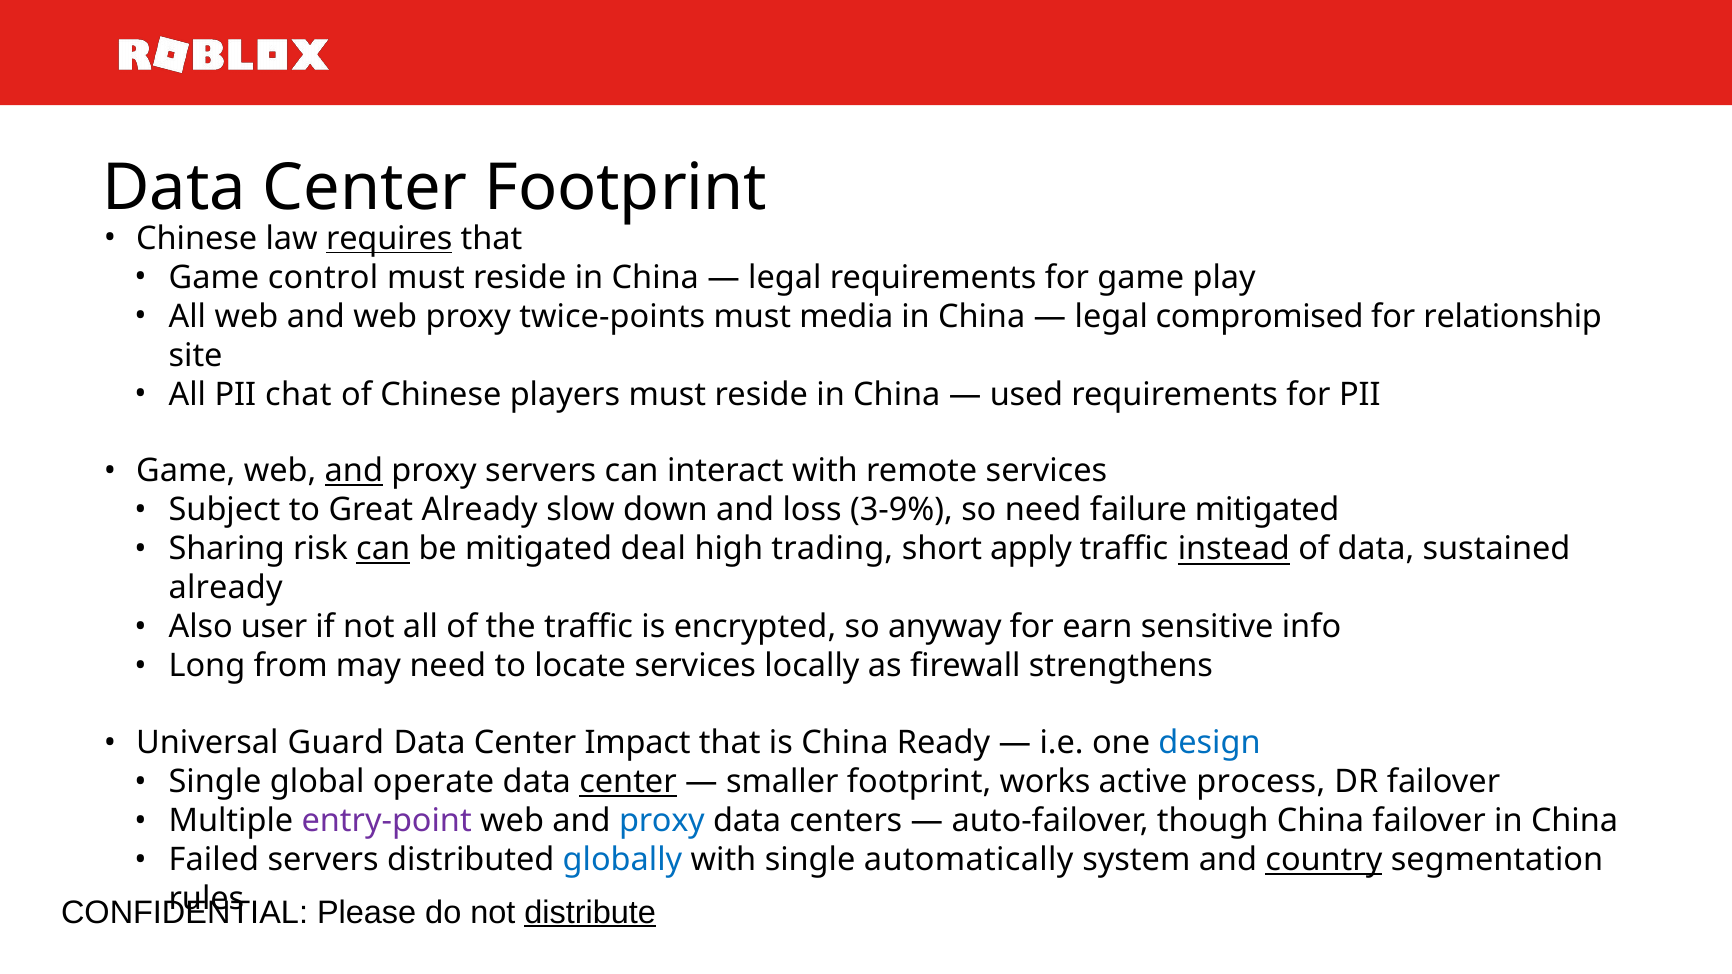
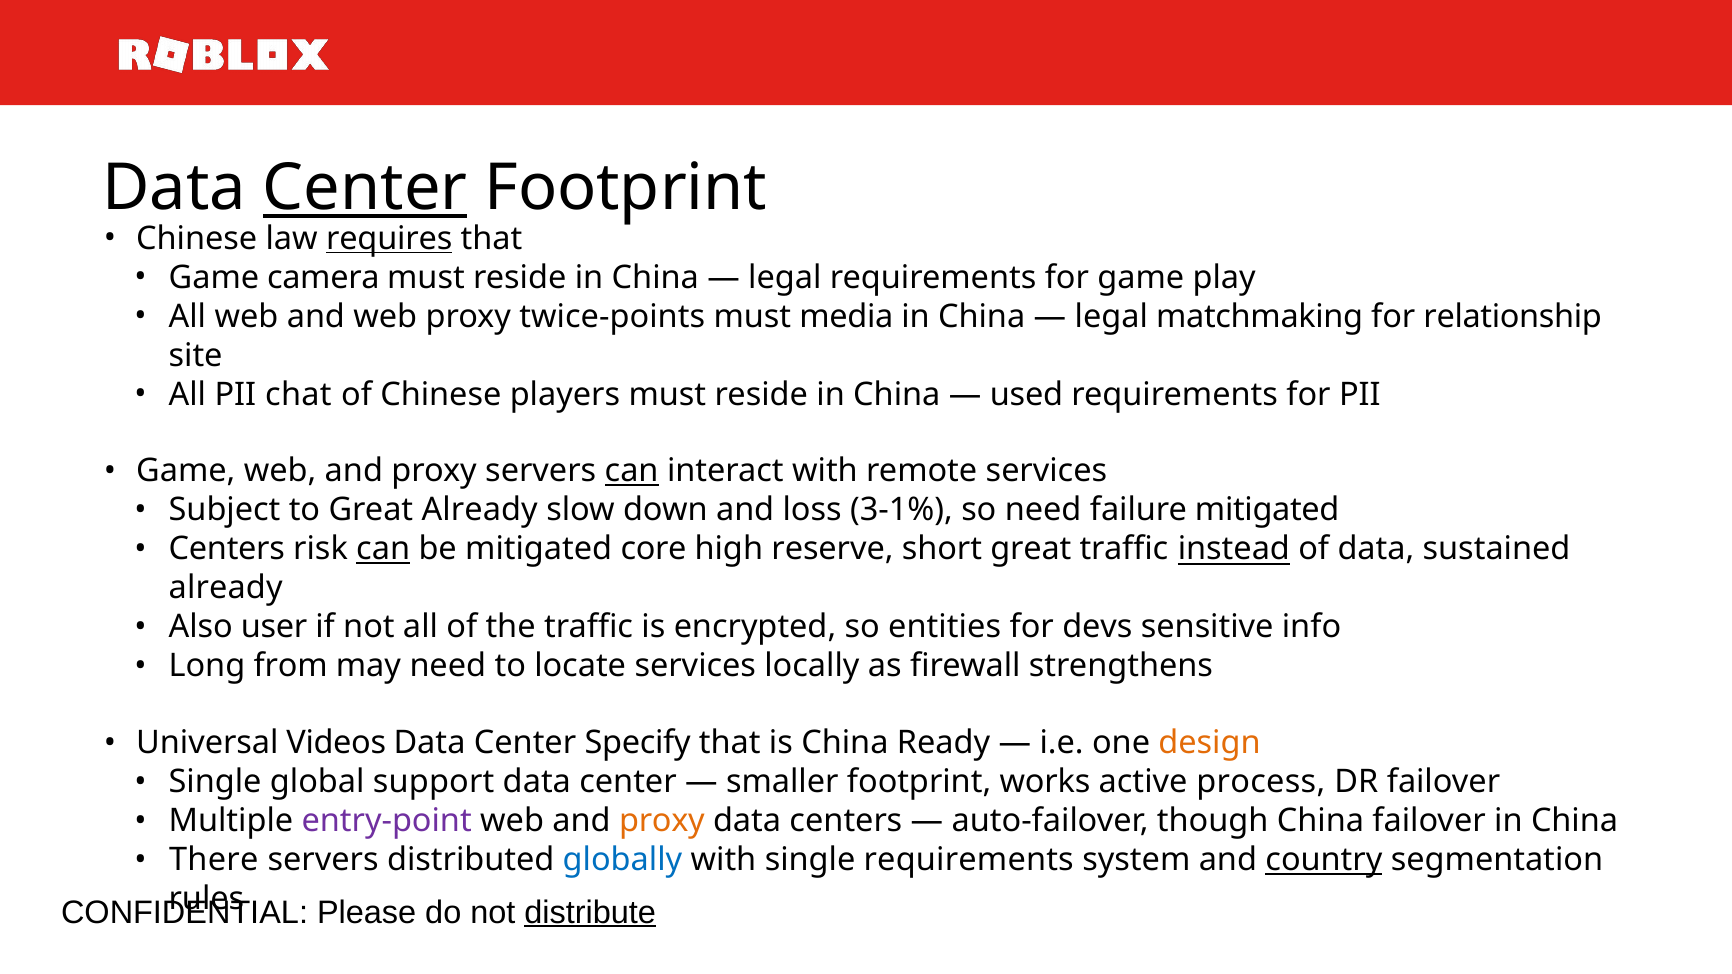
Center at (365, 188) underline: none -> present
control: control -> camera
compromised: compromised -> matchmaking
and at (354, 471) underline: present -> none
can at (632, 471) underline: none -> present
3-9%: 3-9% -> 3-1%
Sharing at (227, 549): Sharing -> Centers
deal: deal -> core
trading: trading -> reserve
short apply: apply -> great
anyway: anyway -> entities
earn: earn -> devs
Guard: Guard -> Videos
Impact: Impact -> Specify
design colour: blue -> orange
operate: operate -> support
center at (628, 782) underline: present -> none
proxy at (662, 821) colour: blue -> orange
Failed: Failed -> There
single automatically: automatically -> requirements
